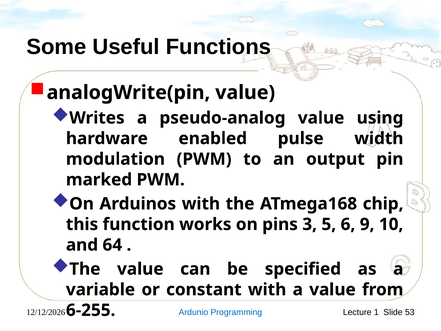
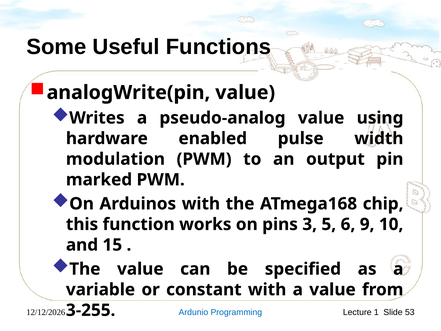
64: 64 -> 15
6-255: 6-255 -> 3-255
